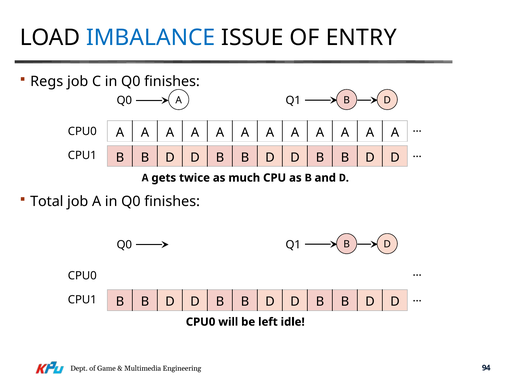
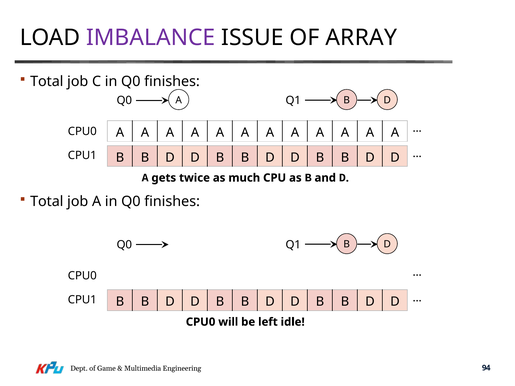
IMBALANCE colour: blue -> purple
ENTRY: ENTRY -> ARRAY
Regs at (47, 81): Regs -> Total
